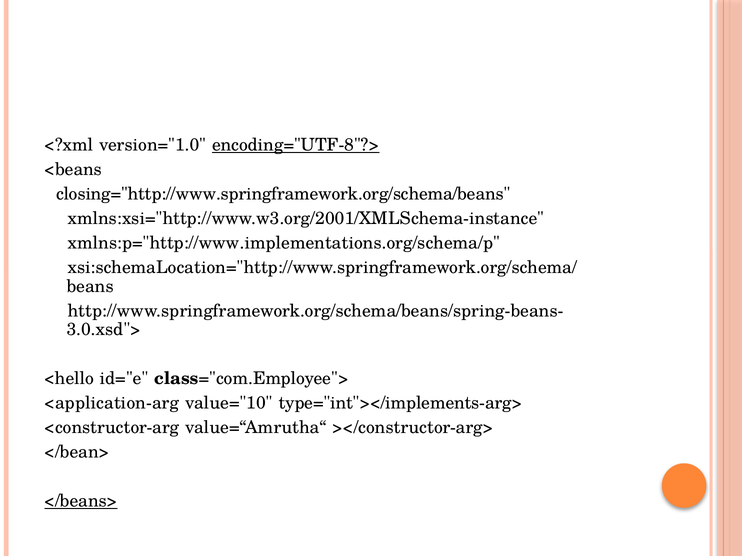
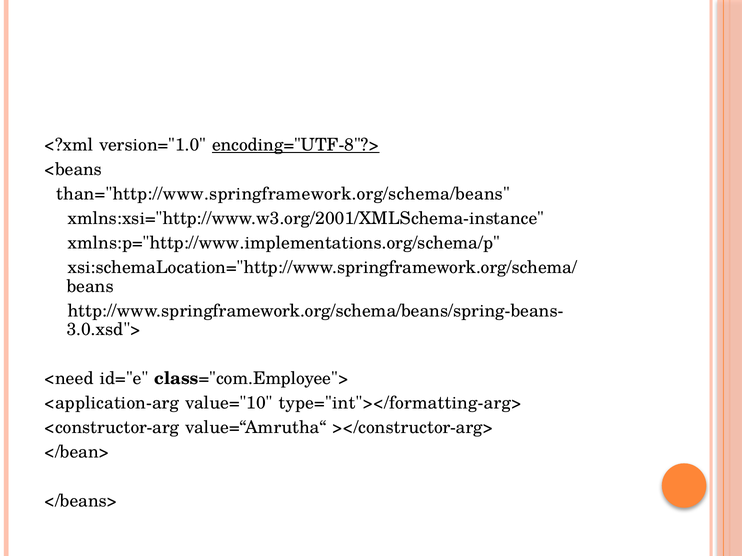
closing="http://www.springframework.org/schema/beans: closing="http://www.springframework.org/schema/beans -> than="http://www.springframework.org/schema/beans
<hello: <hello -> <need
type="int"></implements-arg>: type="int"></implements-arg> -> type="int"></formatting-arg>
</beans> underline: present -> none
